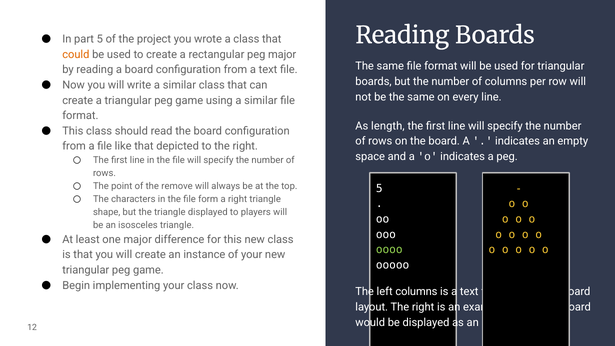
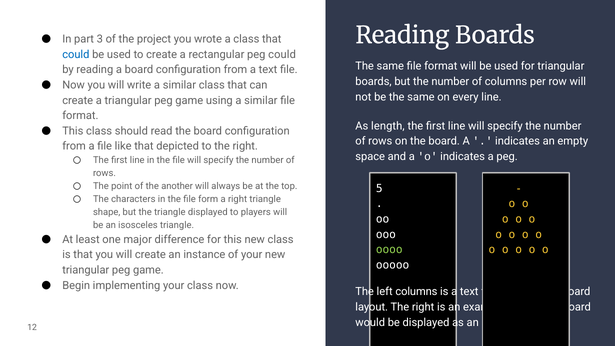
part 5: 5 -> 3
could at (76, 54) colour: orange -> blue
peg major: major -> could
remove: remove -> another
